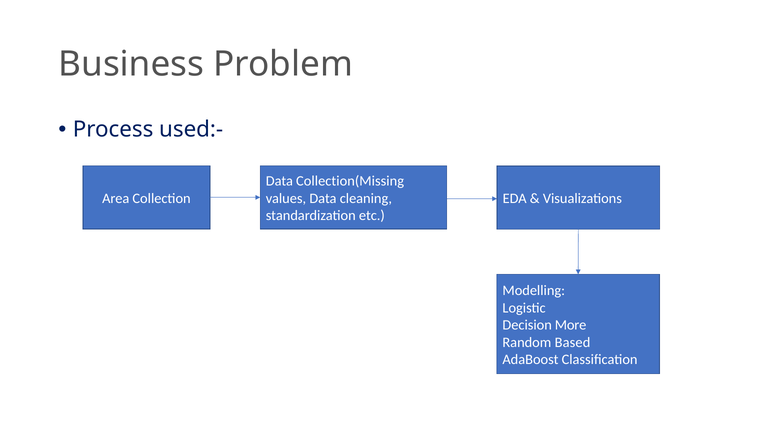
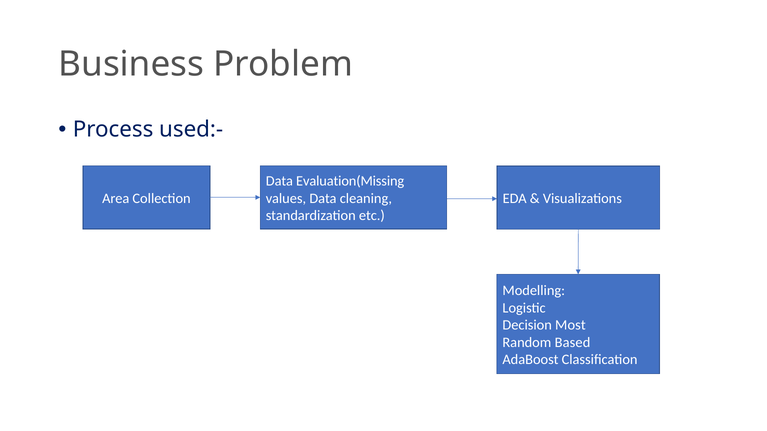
Collection(Missing: Collection(Missing -> Evaluation(Missing
More: More -> Most
